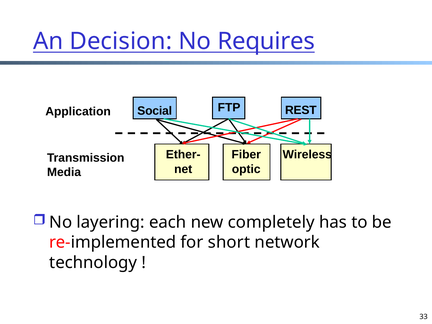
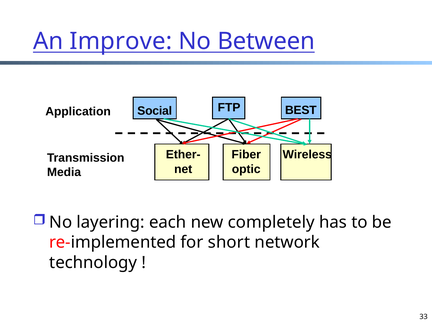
Decision: Decision -> Improve
Requires: Requires -> Between
REST: REST -> BEST
